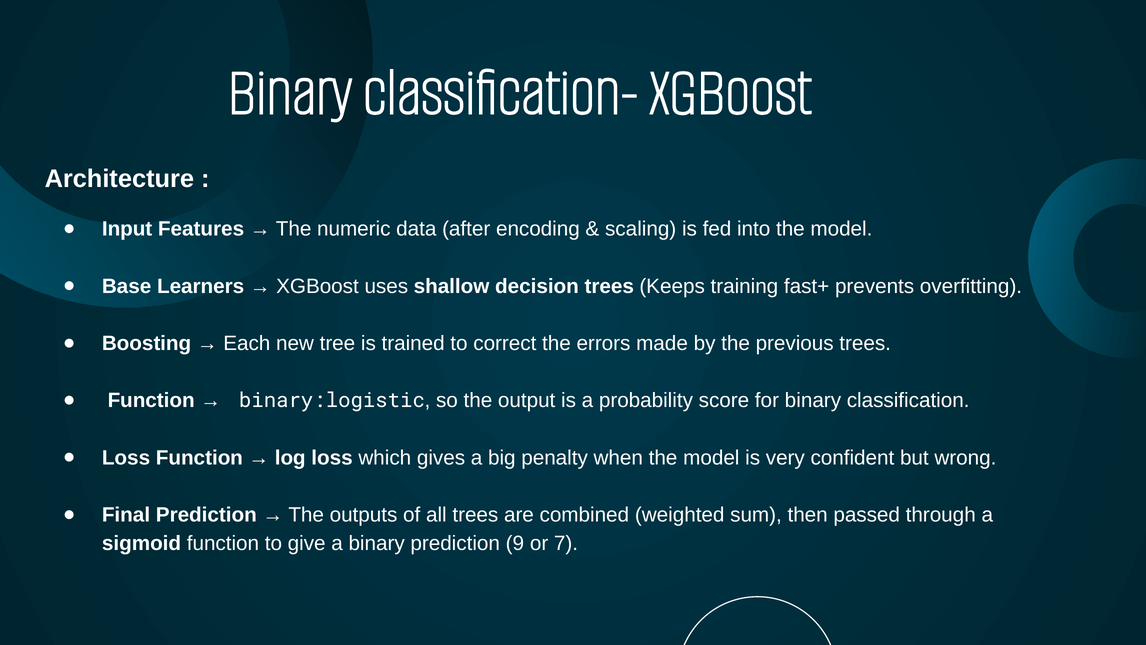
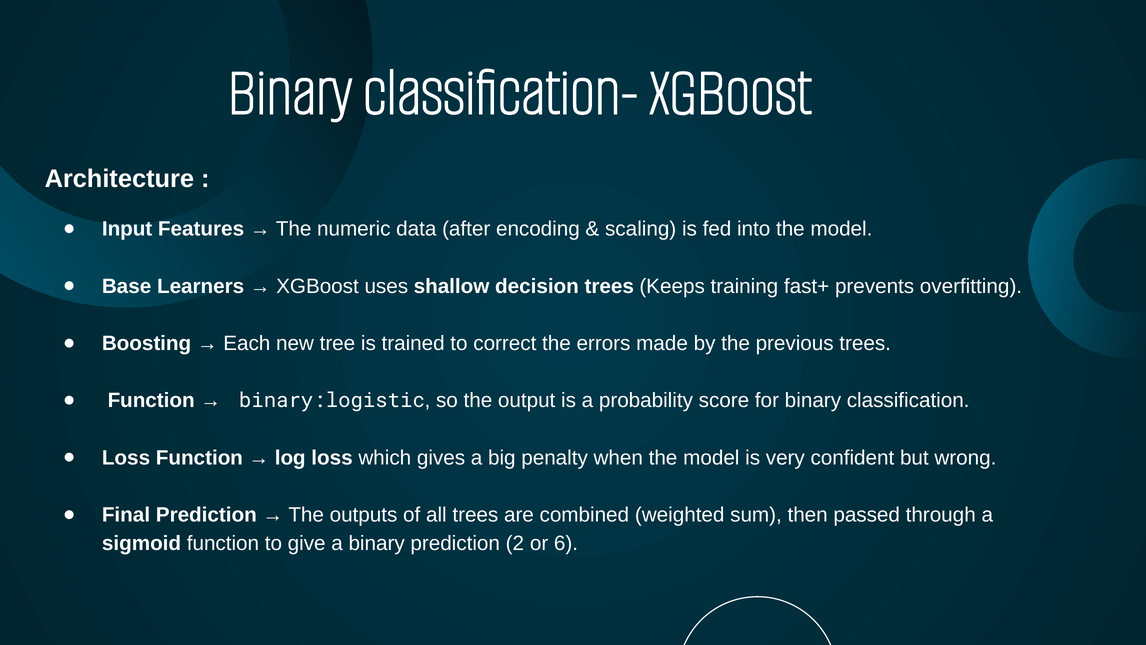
9: 9 -> 2
7: 7 -> 6
